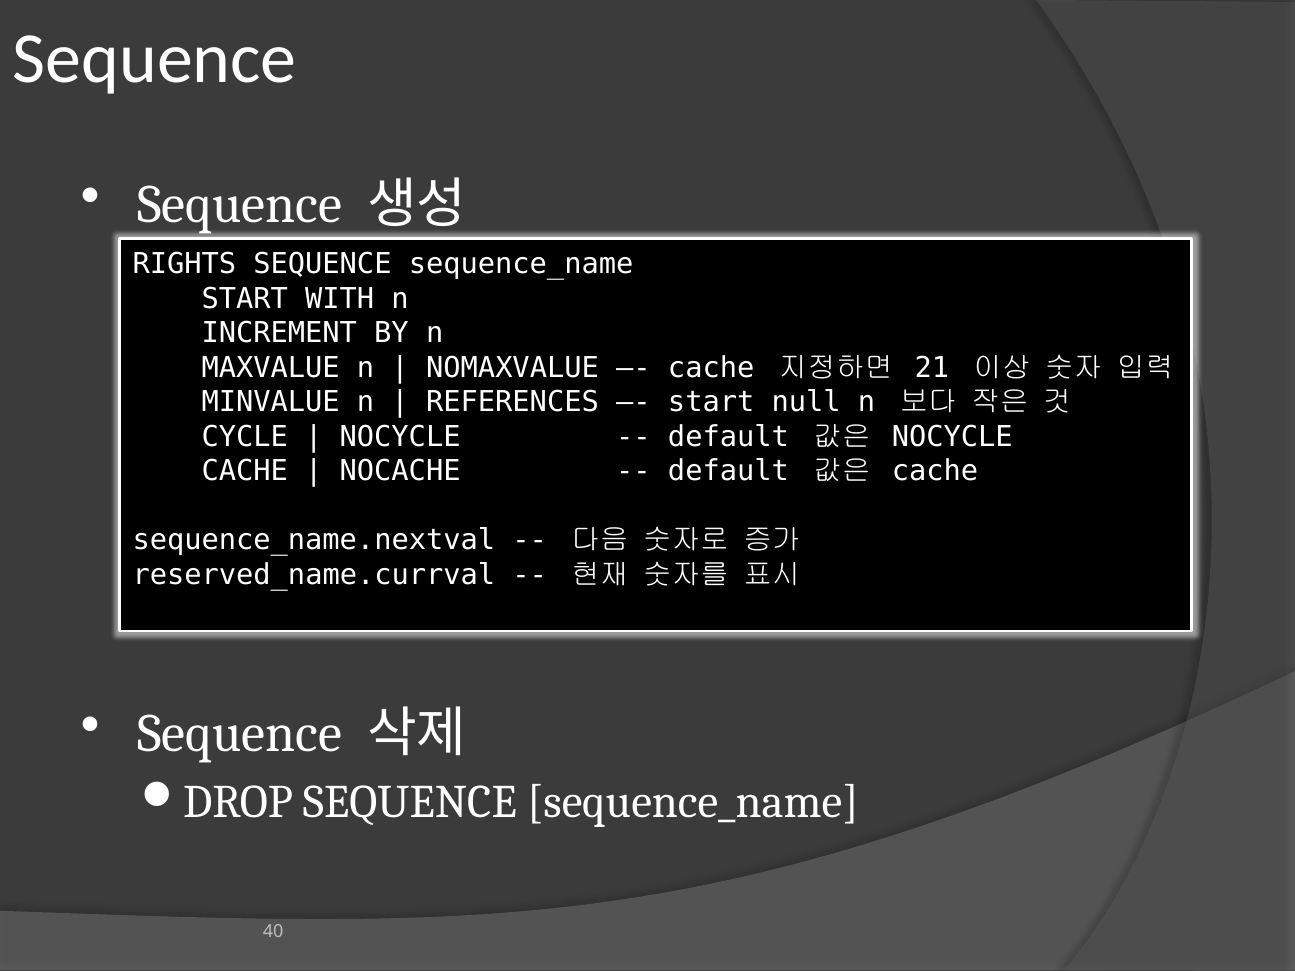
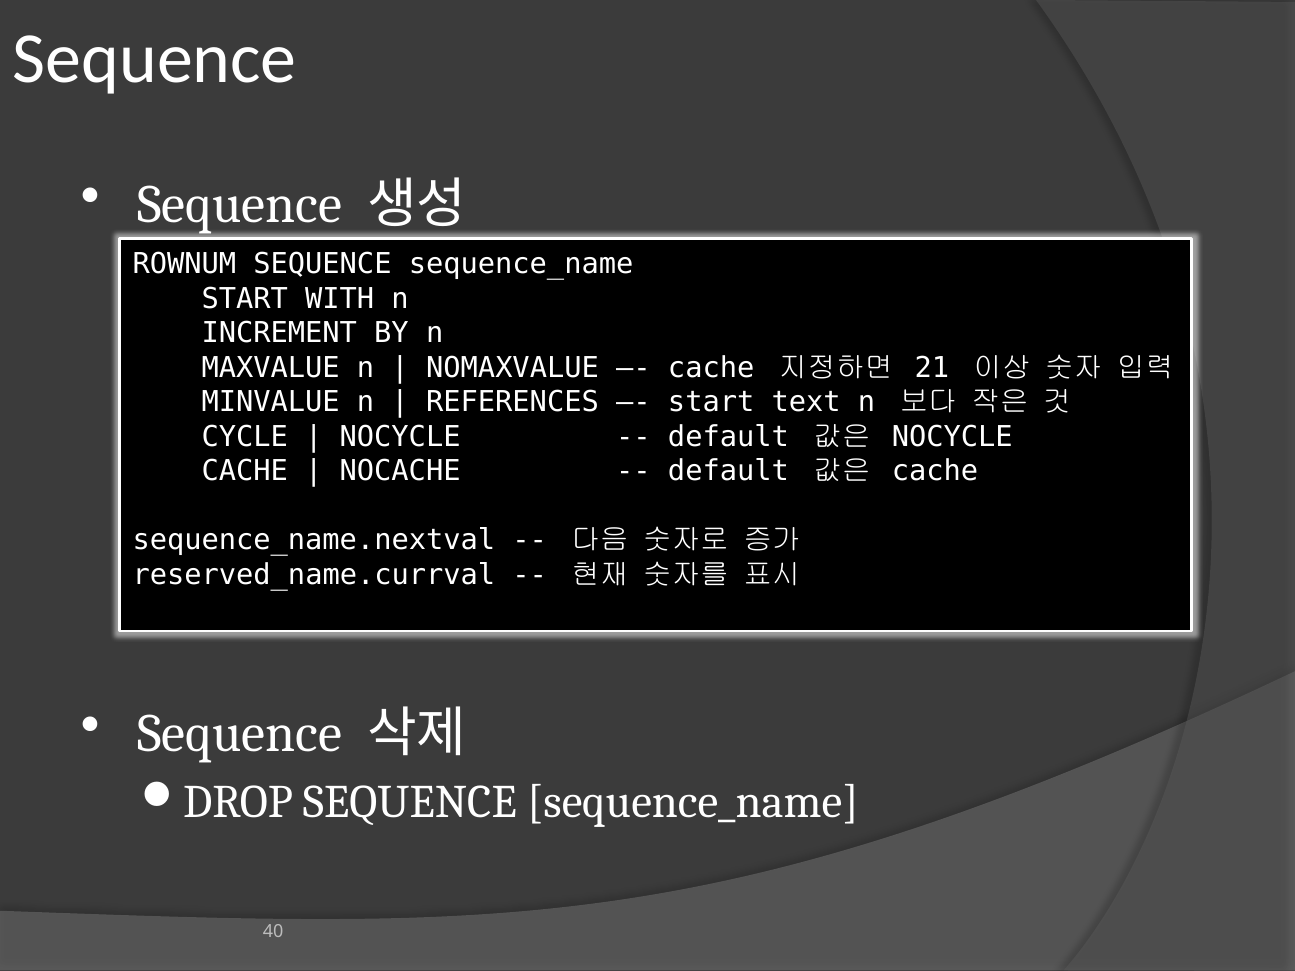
RIGHTS: RIGHTS -> ROWNUM
null: null -> text
